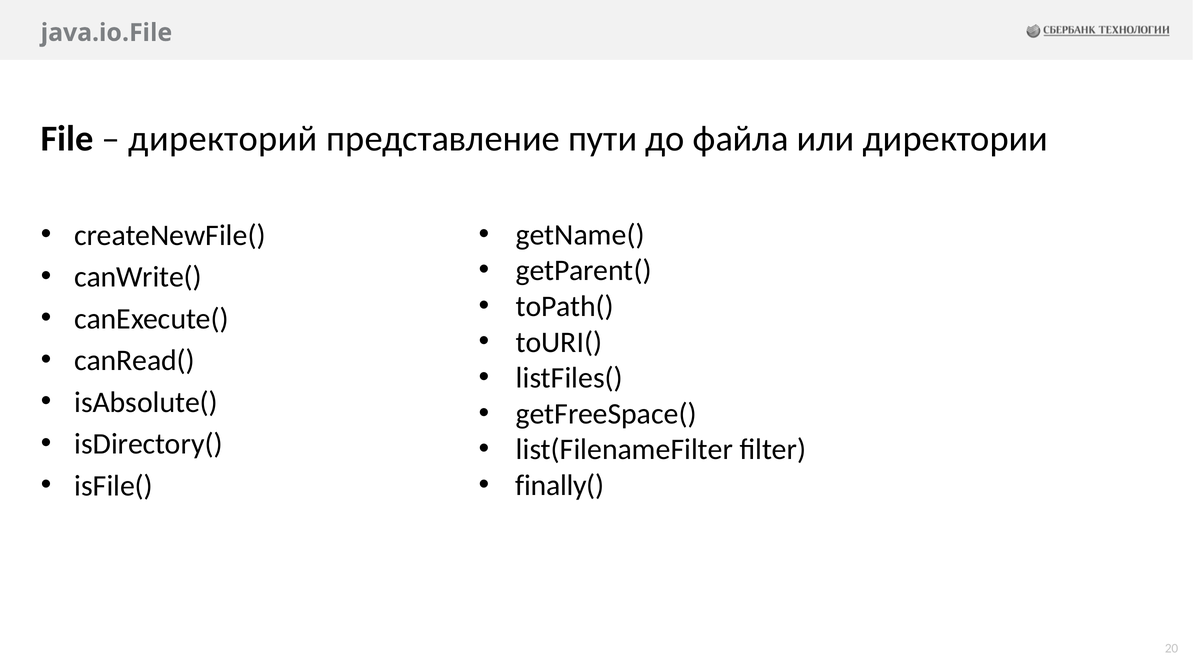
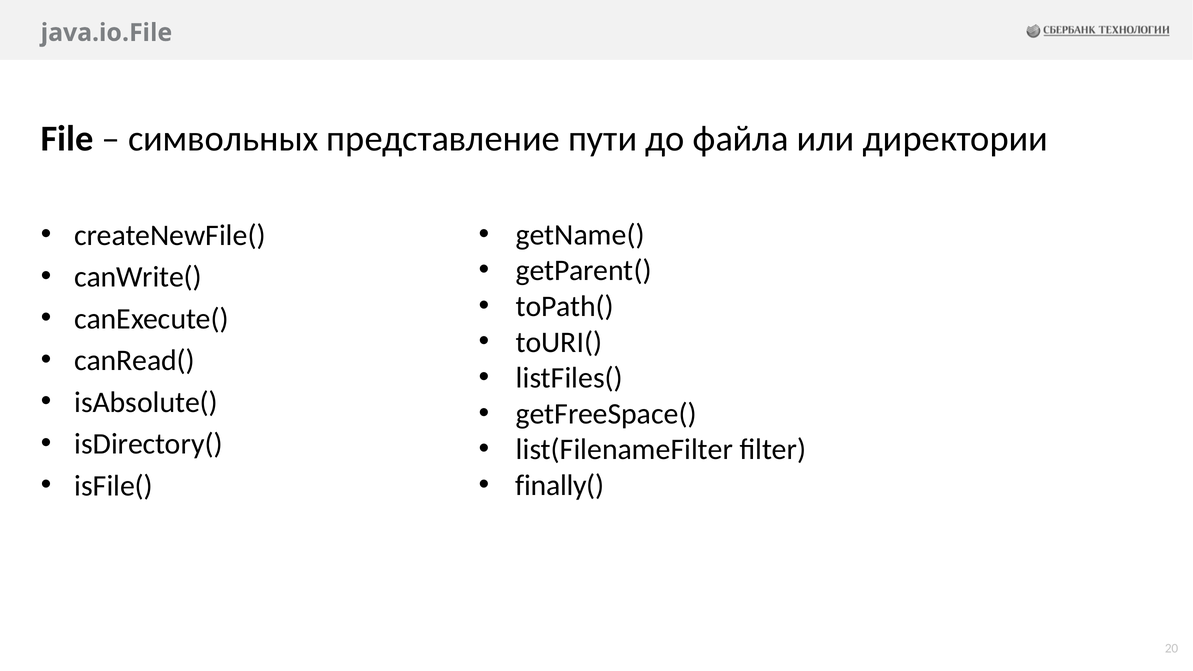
директорий: директорий -> символьных
